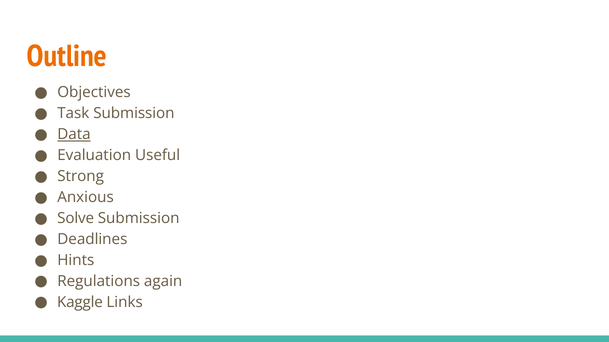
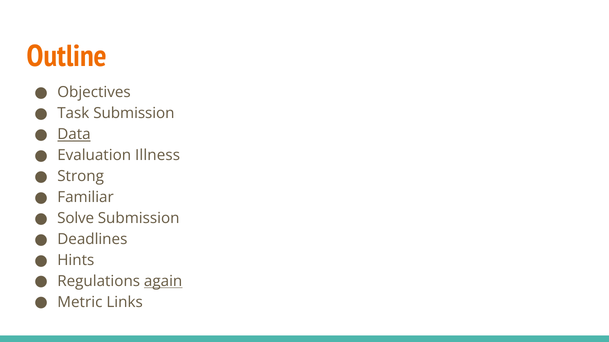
Useful: Useful -> Illness
Anxious: Anxious -> Familiar
again underline: none -> present
Kaggle: Kaggle -> Metric
